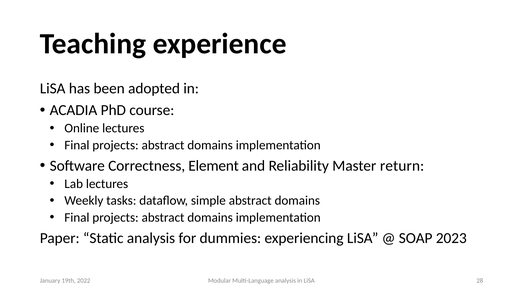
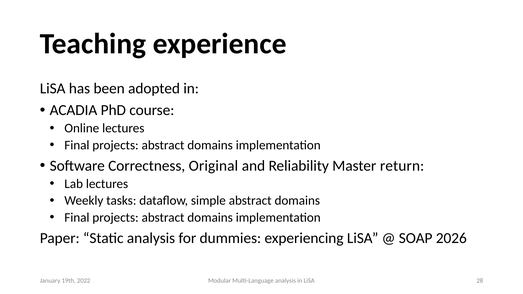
Element: Element -> Original
2023: 2023 -> 2026
